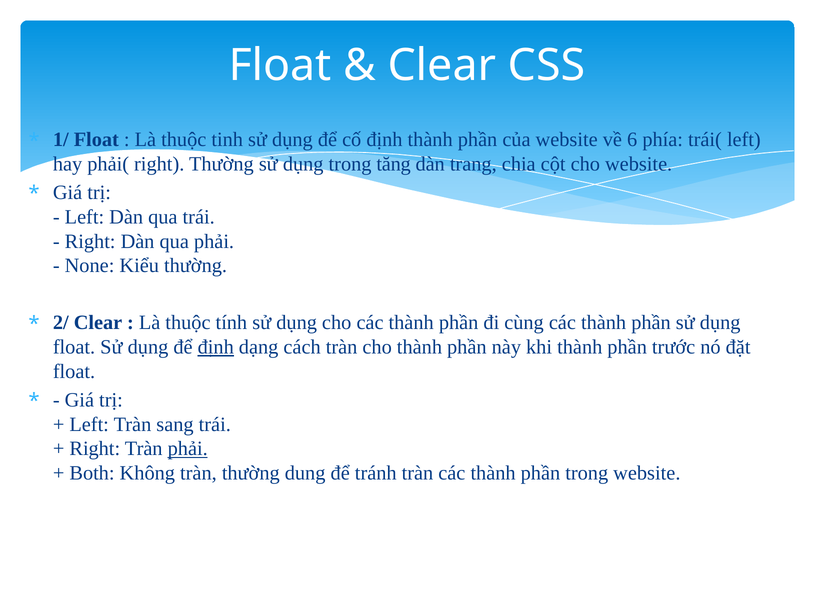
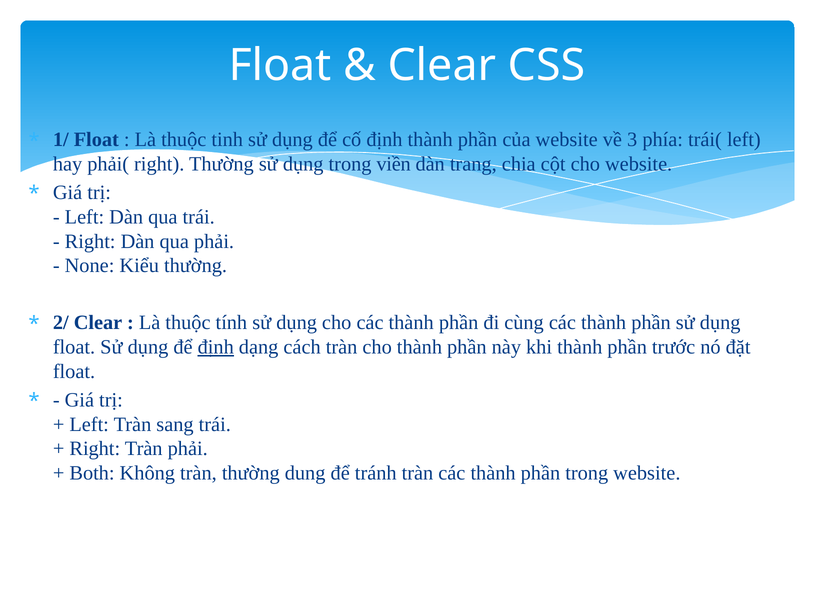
6: 6 -> 3
tăng: tăng -> viền
phải at (188, 449) underline: present -> none
